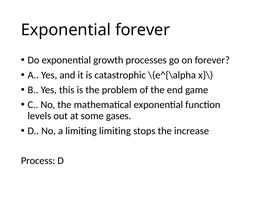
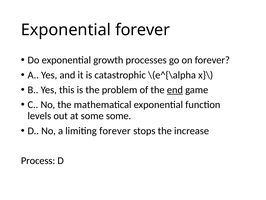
end underline: none -> present
some gases: gases -> some
limiting limiting: limiting -> forever
